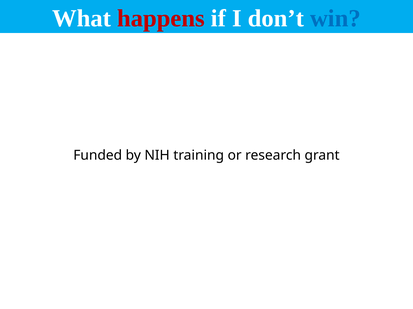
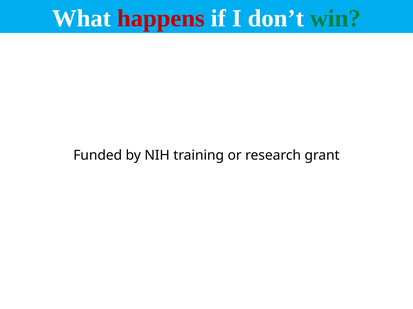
win colour: blue -> green
